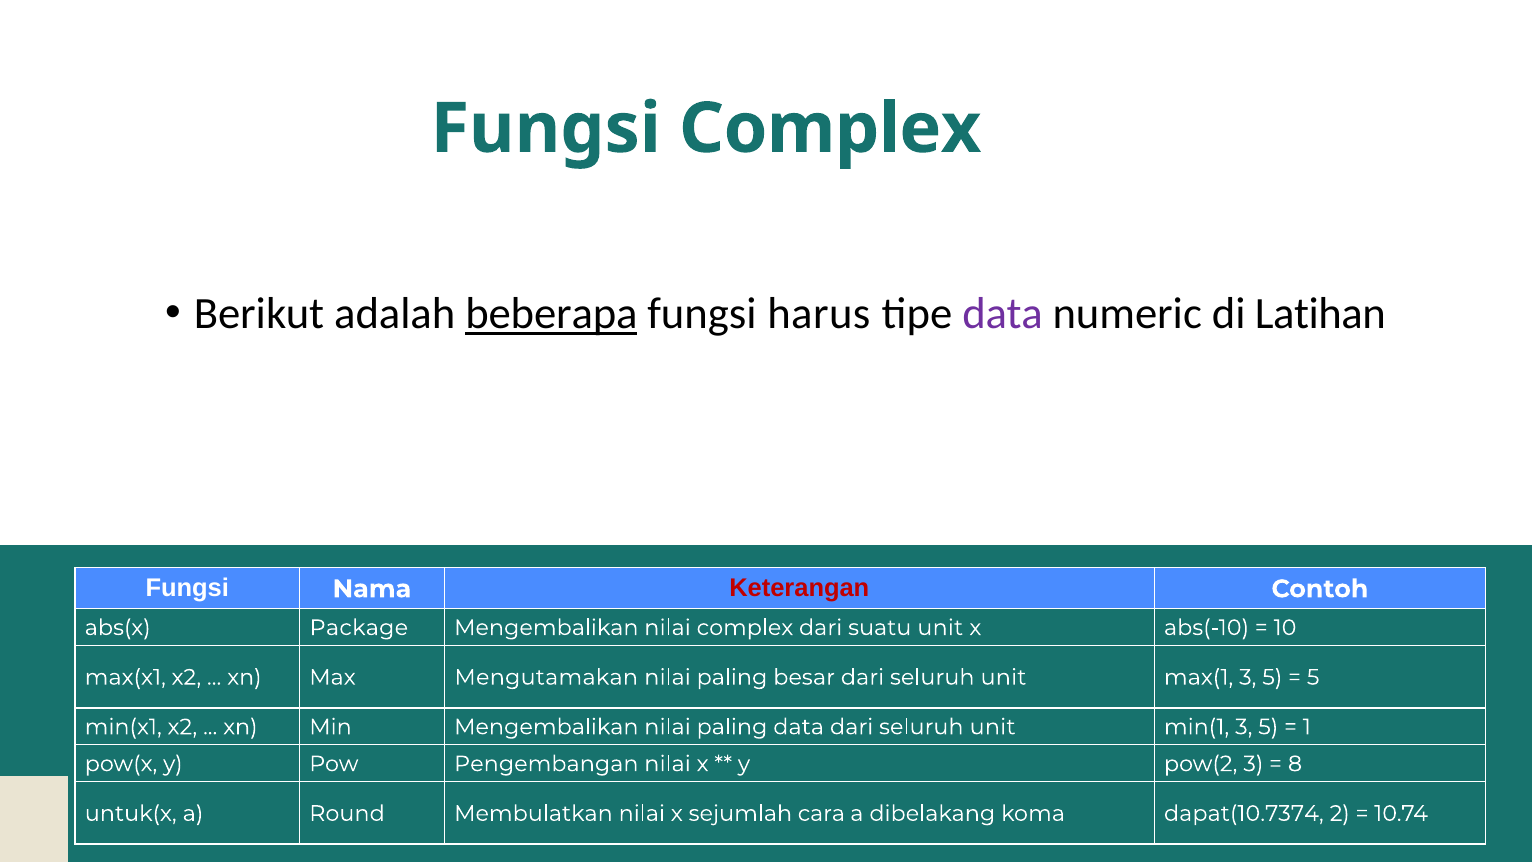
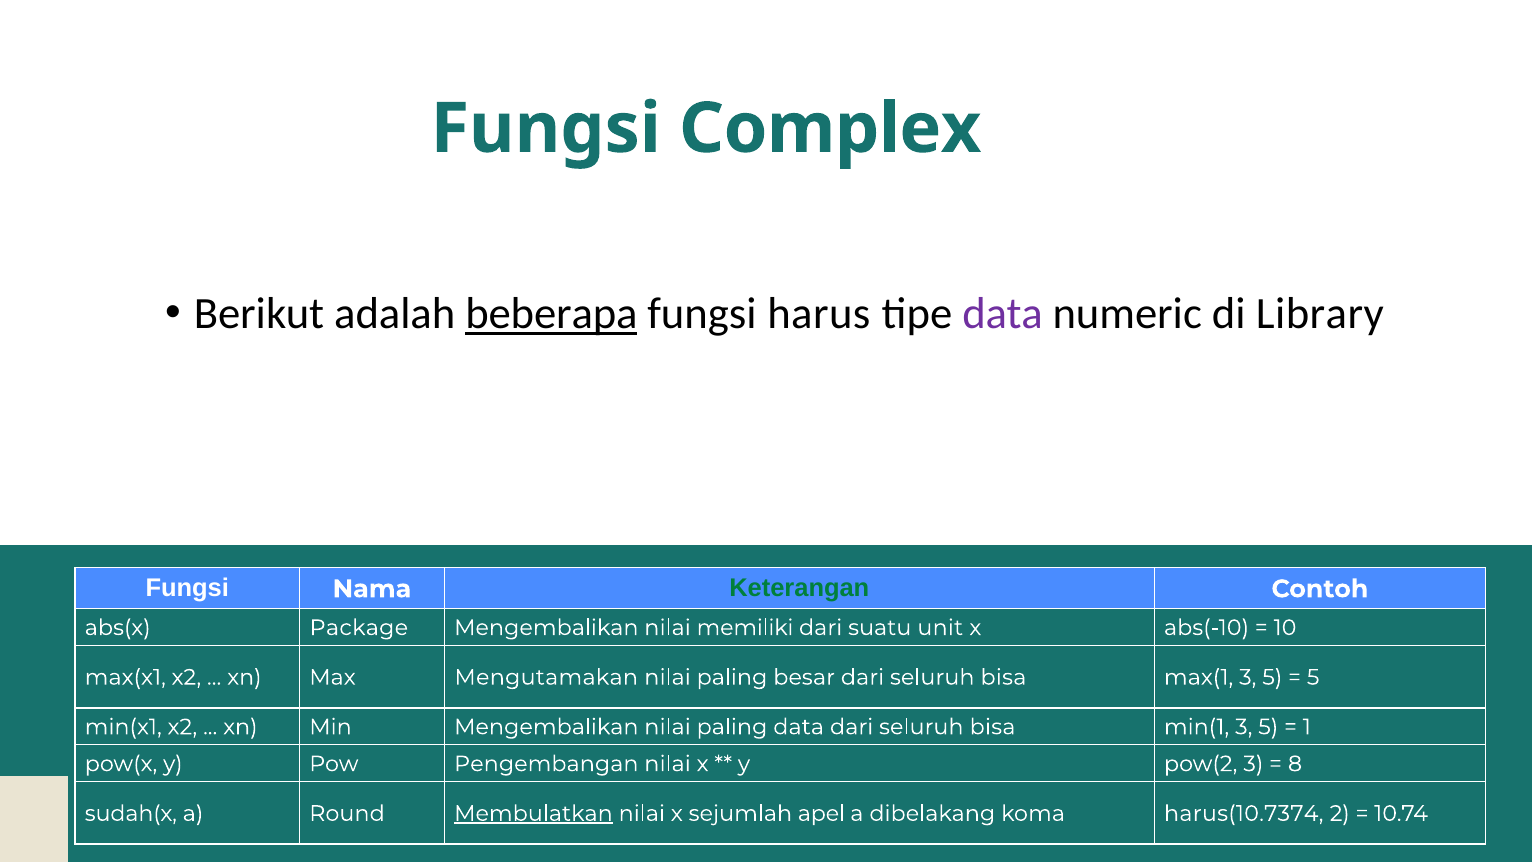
Latihan: Latihan -> Library
Keterangan colour: red -> green
nilai complex: complex -> memiliki
besar dari seluruh unit: unit -> bisa
unit at (993, 727): unit -> bisa
untuk(x: untuk(x -> sudah(x
Membulatkan underline: none -> present
cara: cara -> apel
dapat(10.7374: dapat(10.7374 -> harus(10.7374
